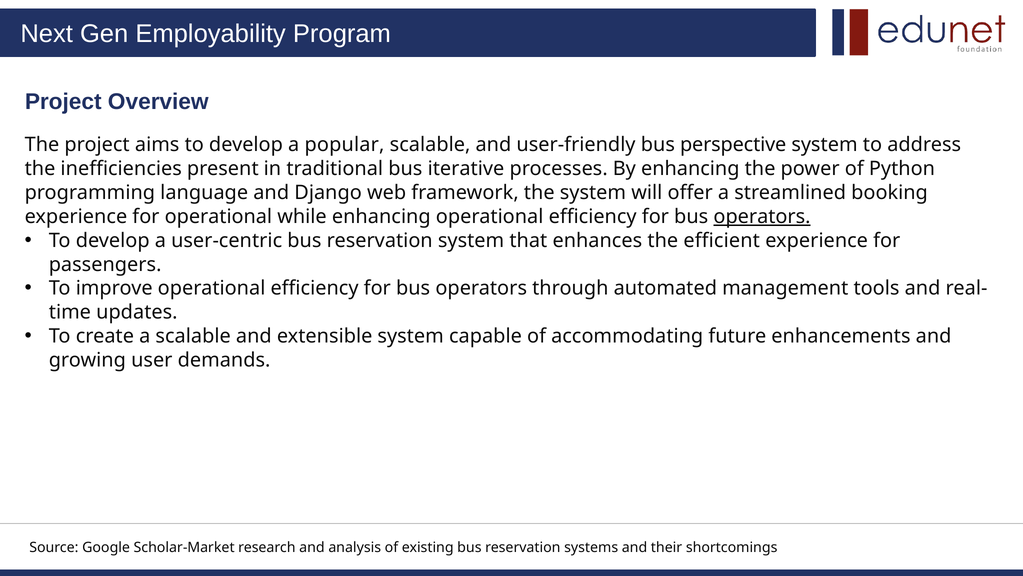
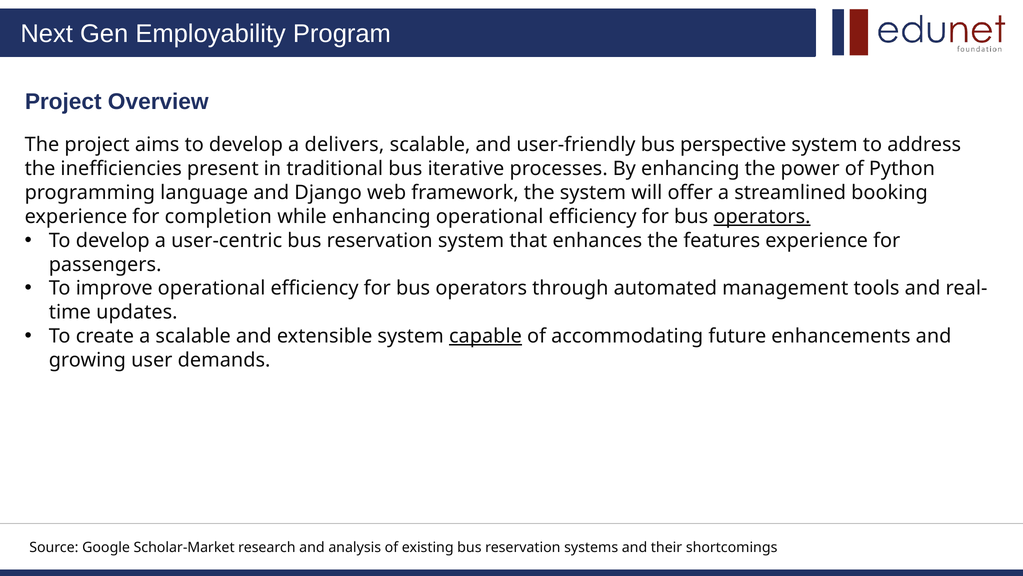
popular: popular -> delivers
for operational: operational -> completion
efficient: efficient -> features
capable underline: none -> present
